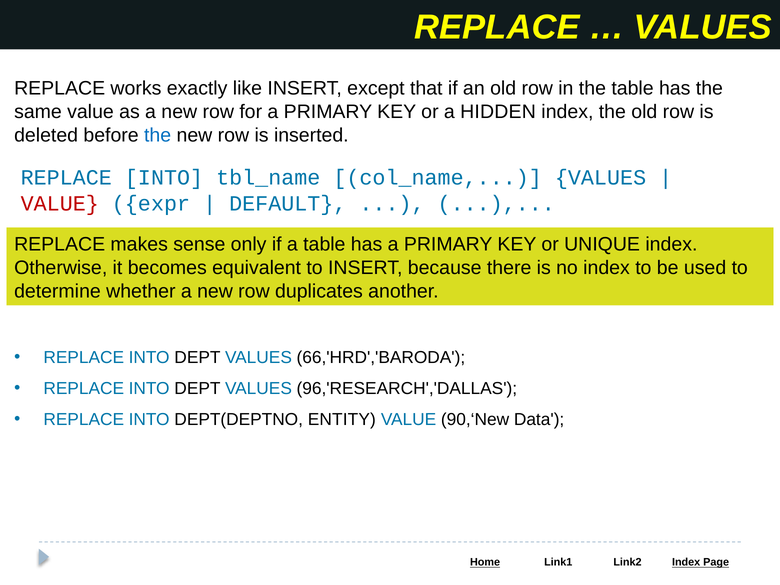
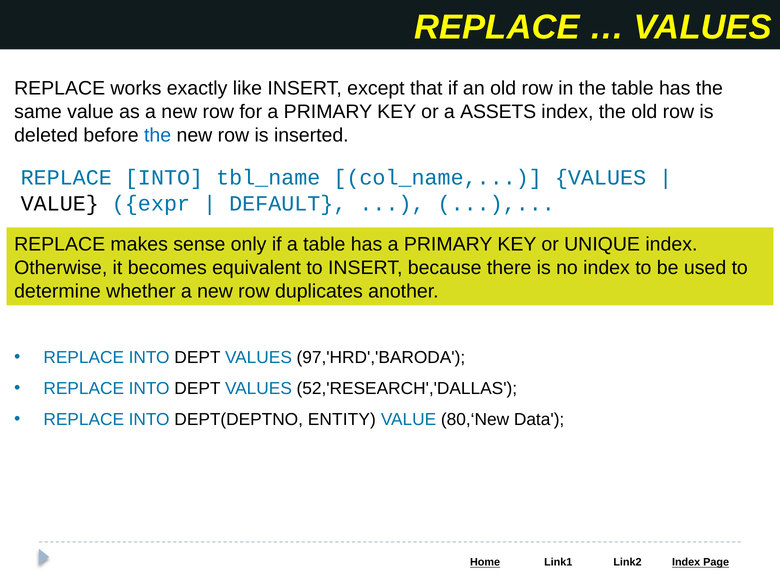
HIDDEN: HIDDEN -> ASSETS
VALUE at (60, 204) colour: red -> black
66,'HRD','BARODA: 66,'HRD','BARODA -> 97,'HRD','BARODA
96,'RESEARCH','DALLAS: 96,'RESEARCH','DALLAS -> 52,'RESEARCH','DALLAS
90,‘New: 90,‘New -> 80,‘New
